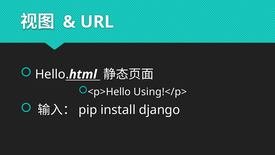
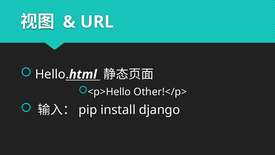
Using!</p>: Using!</p> -> Other!</p>
